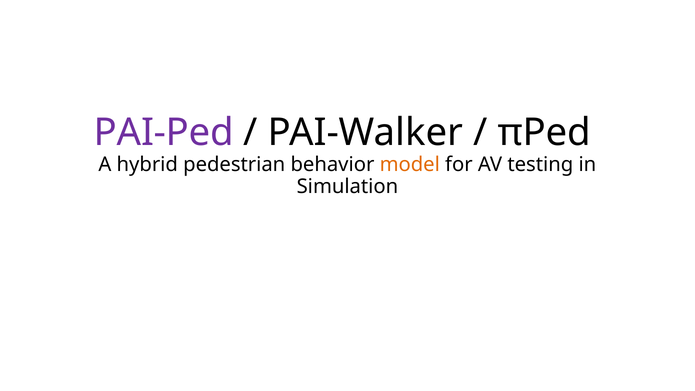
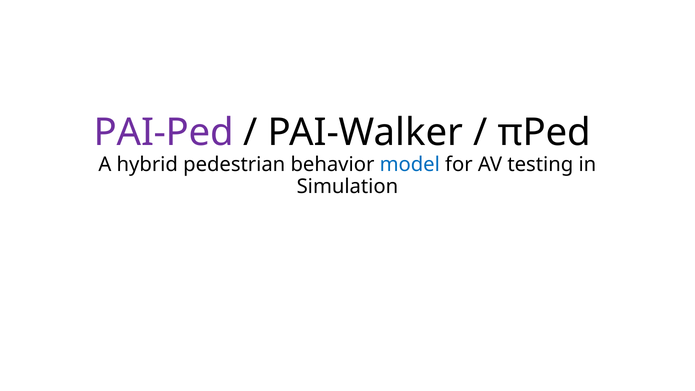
model colour: orange -> blue
